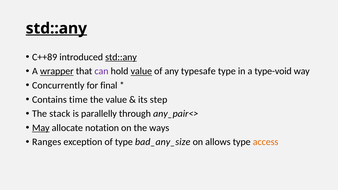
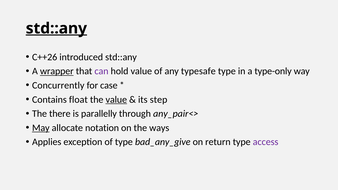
C++89: C++89 -> C++26
std::any at (121, 57) underline: present -> none
value at (141, 71) underline: present -> none
type-void: type-void -> type-only
final: final -> case
time: time -> float
value at (116, 100) underline: none -> present
stack: stack -> there
Ranges: Ranges -> Applies
bad_any_size: bad_any_size -> bad_any_give
allows: allows -> return
access colour: orange -> purple
